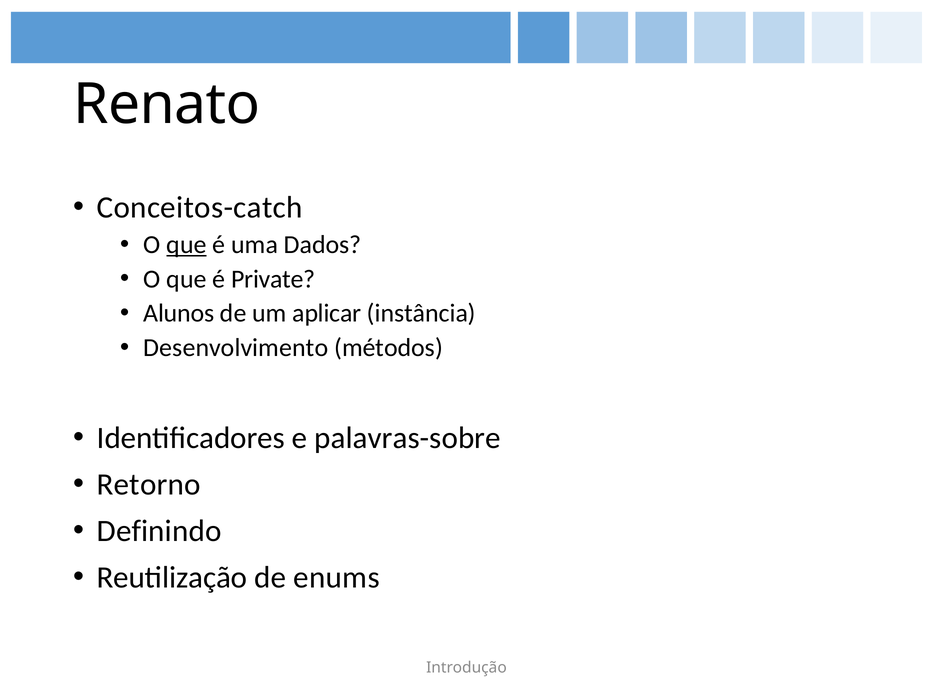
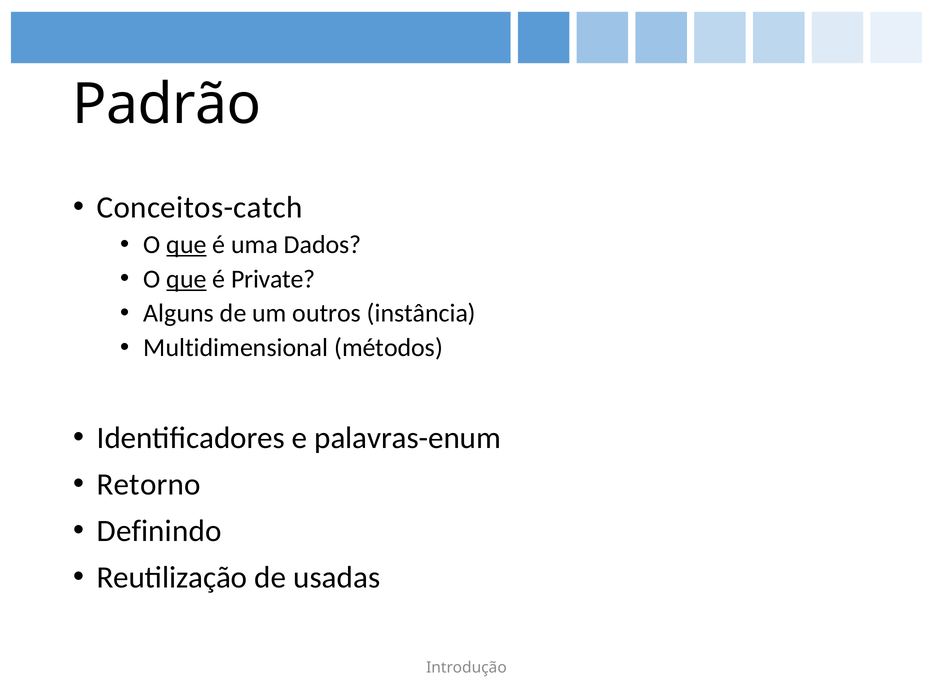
Renato: Renato -> Padrão
que at (186, 279) underline: none -> present
Alunos: Alunos -> Alguns
aplicar: aplicar -> outros
Desenvolvimento: Desenvolvimento -> Multidimensional
palavras-sobre: palavras-sobre -> palavras-enum
enums: enums -> usadas
